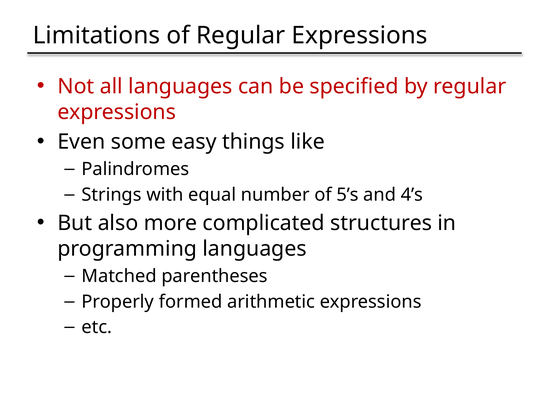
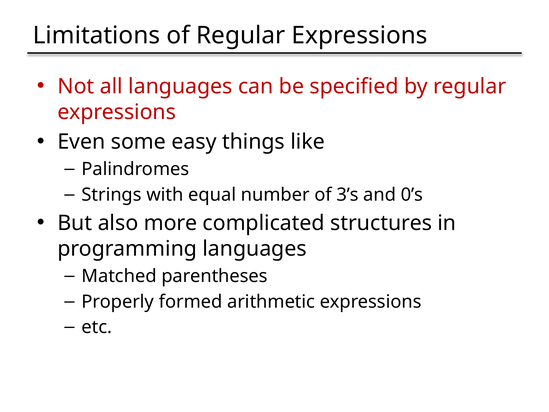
5’s: 5’s -> 3’s
4’s: 4’s -> 0’s
